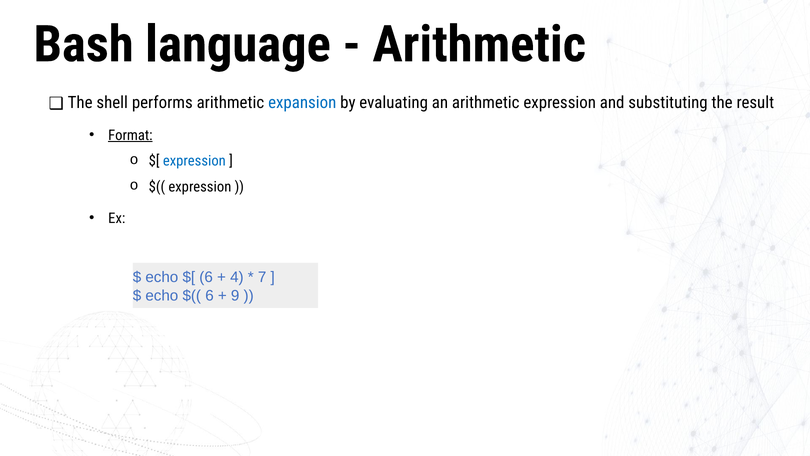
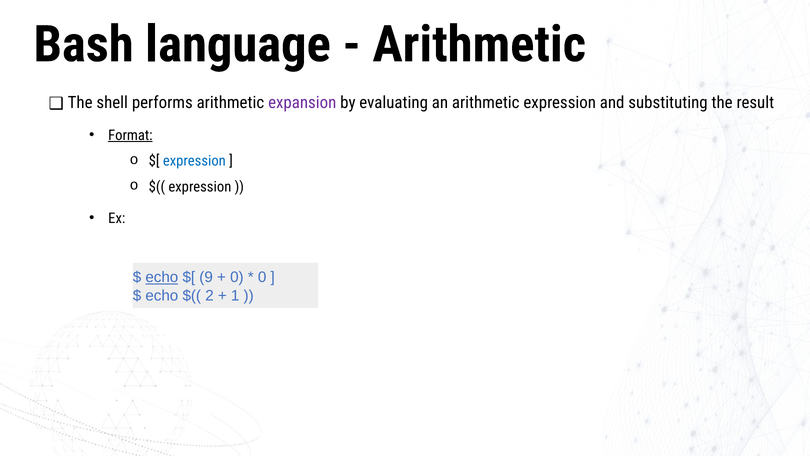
expansion colour: blue -> purple
echo at (162, 277) underline: none -> present
6 at (206, 277): 6 -> 9
4 at (237, 277): 4 -> 0
7 at (262, 277): 7 -> 0
6 at (209, 295): 6 -> 2
9: 9 -> 1
